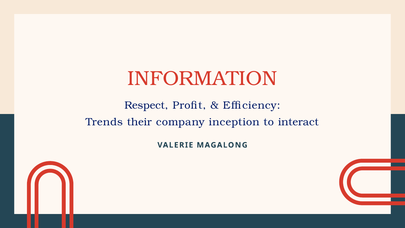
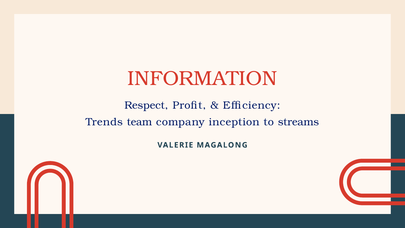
their: their -> team
interact: interact -> streams
